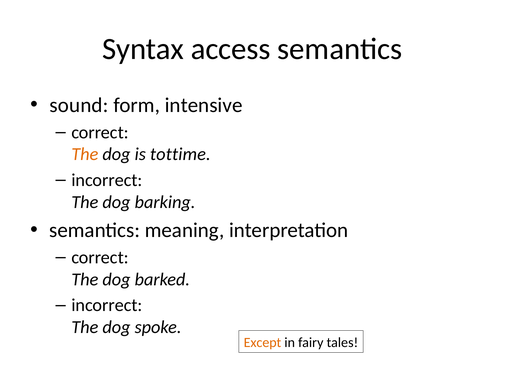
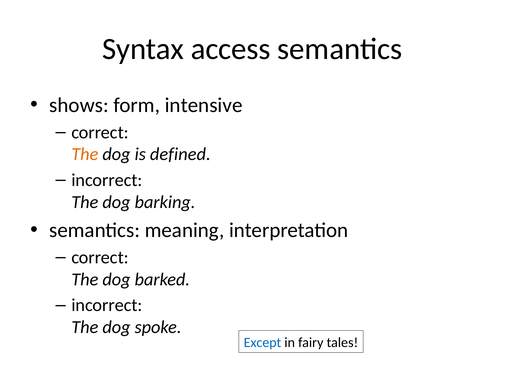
sound: sound -> shows
tottime: tottime -> defined
Except colour: orange -> blue
